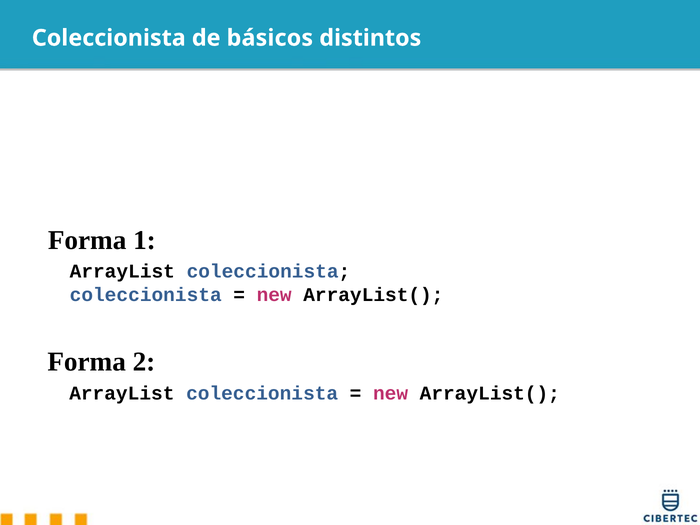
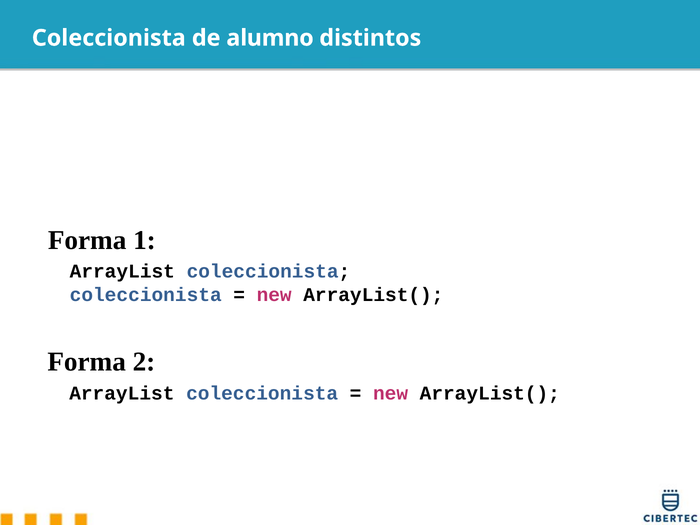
básicos: básicos -> alumno
